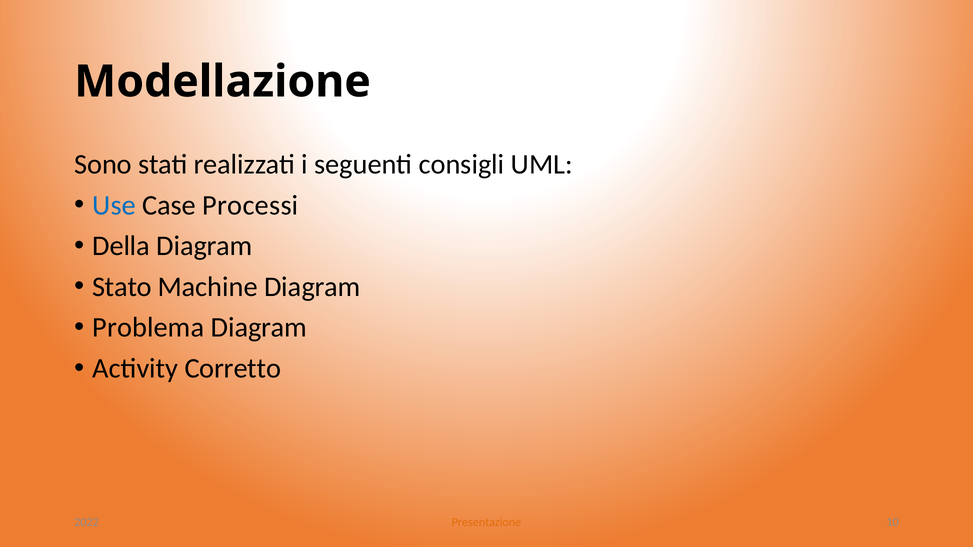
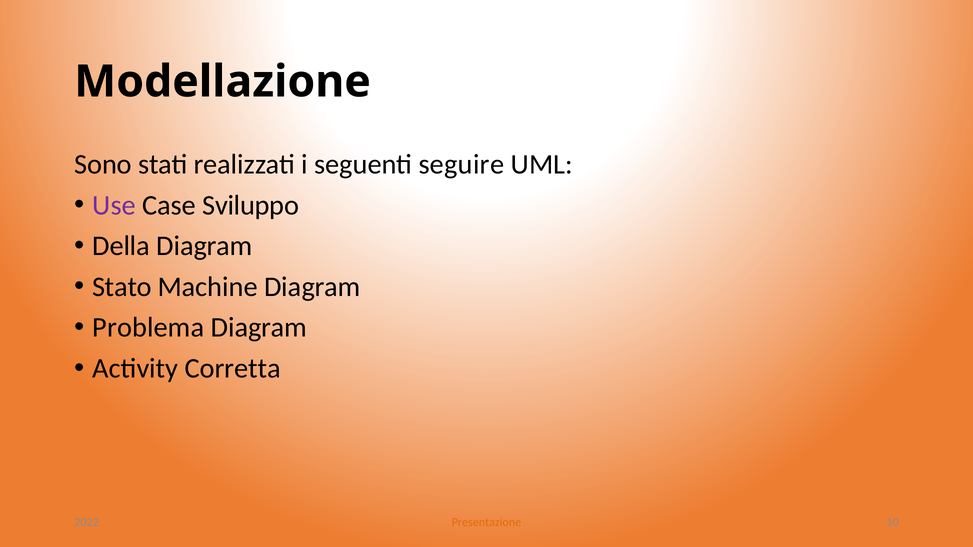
consigli: consigli -> seguire
Use colour: blue -> purple
Processi: Processi -> Sviluppo
Corretto: Corretto -> Corretta
